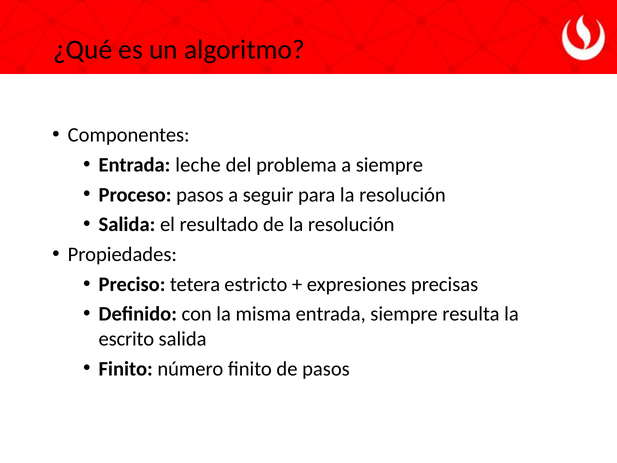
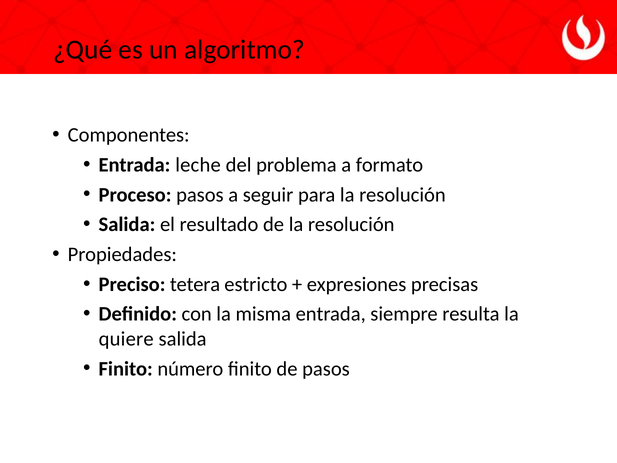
a siempre: siempre -> formato
escrito: escrito -> quiere
